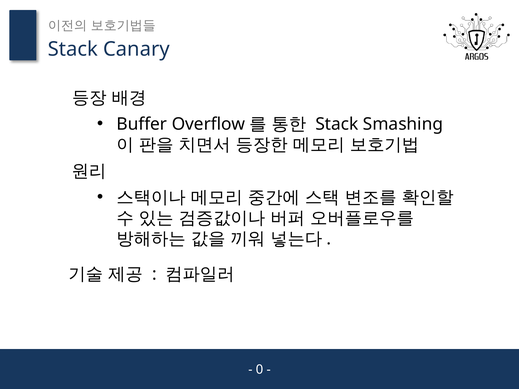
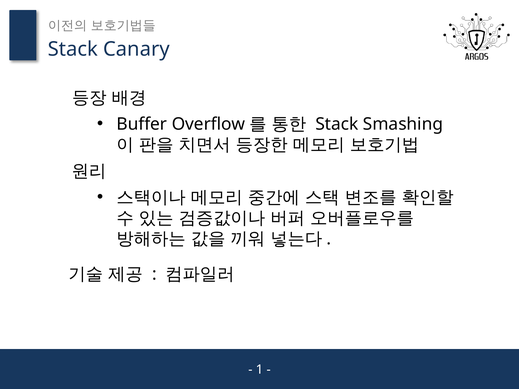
0: 0 -> 1
